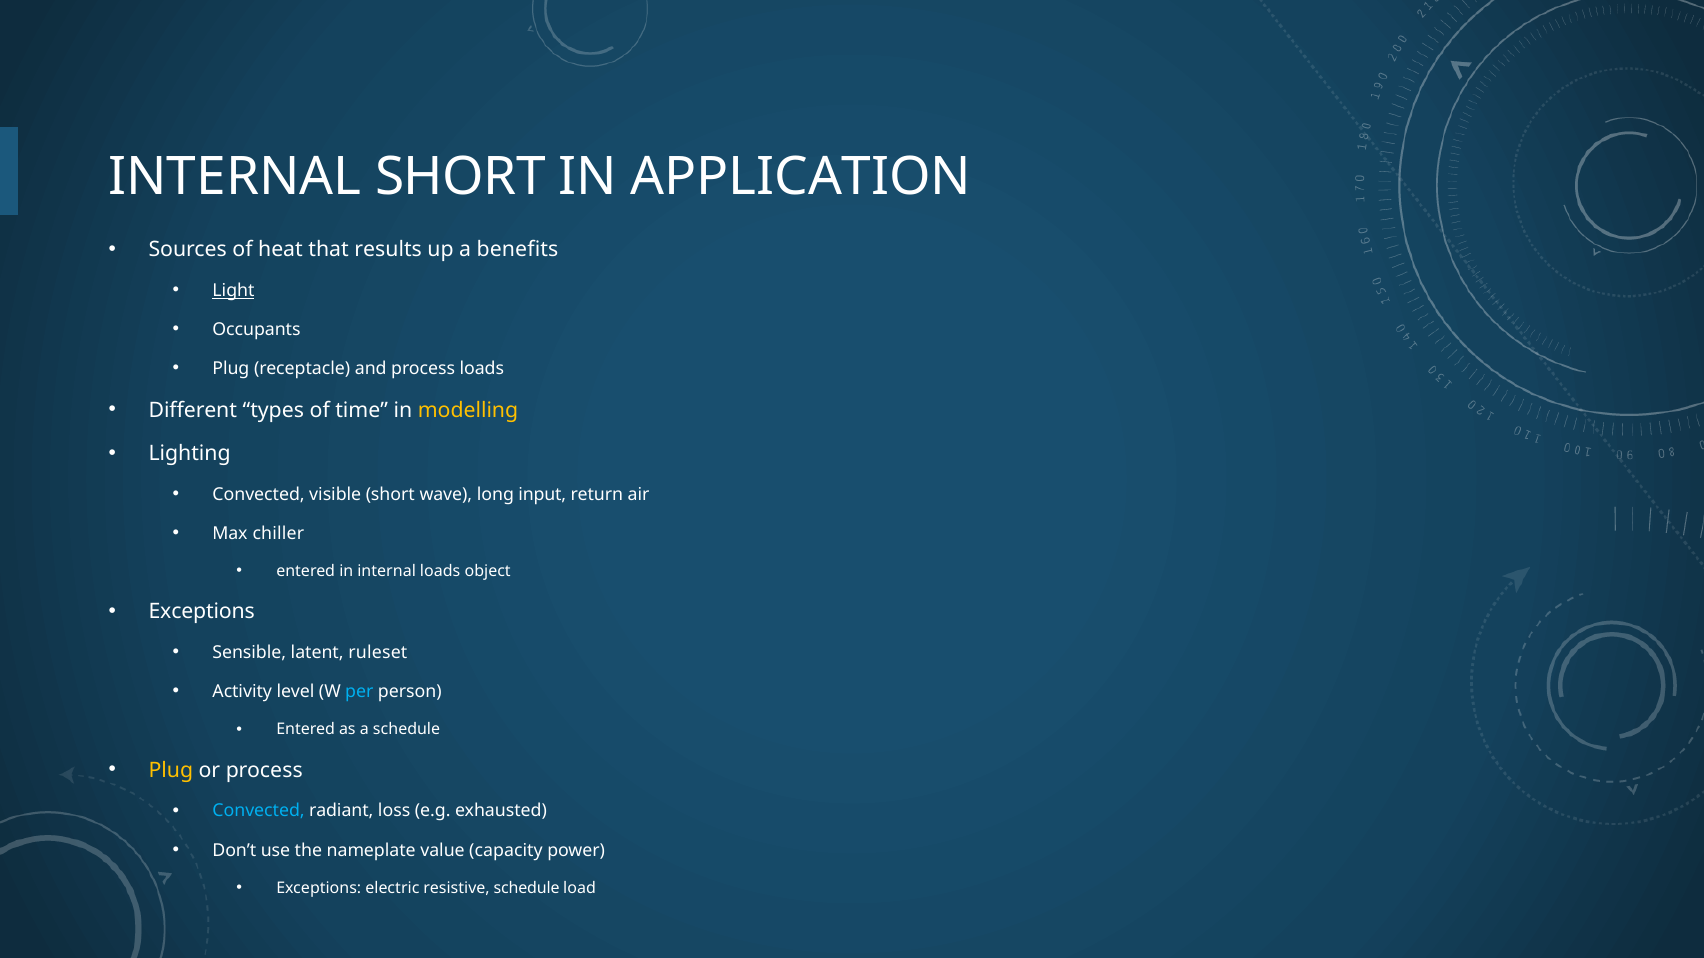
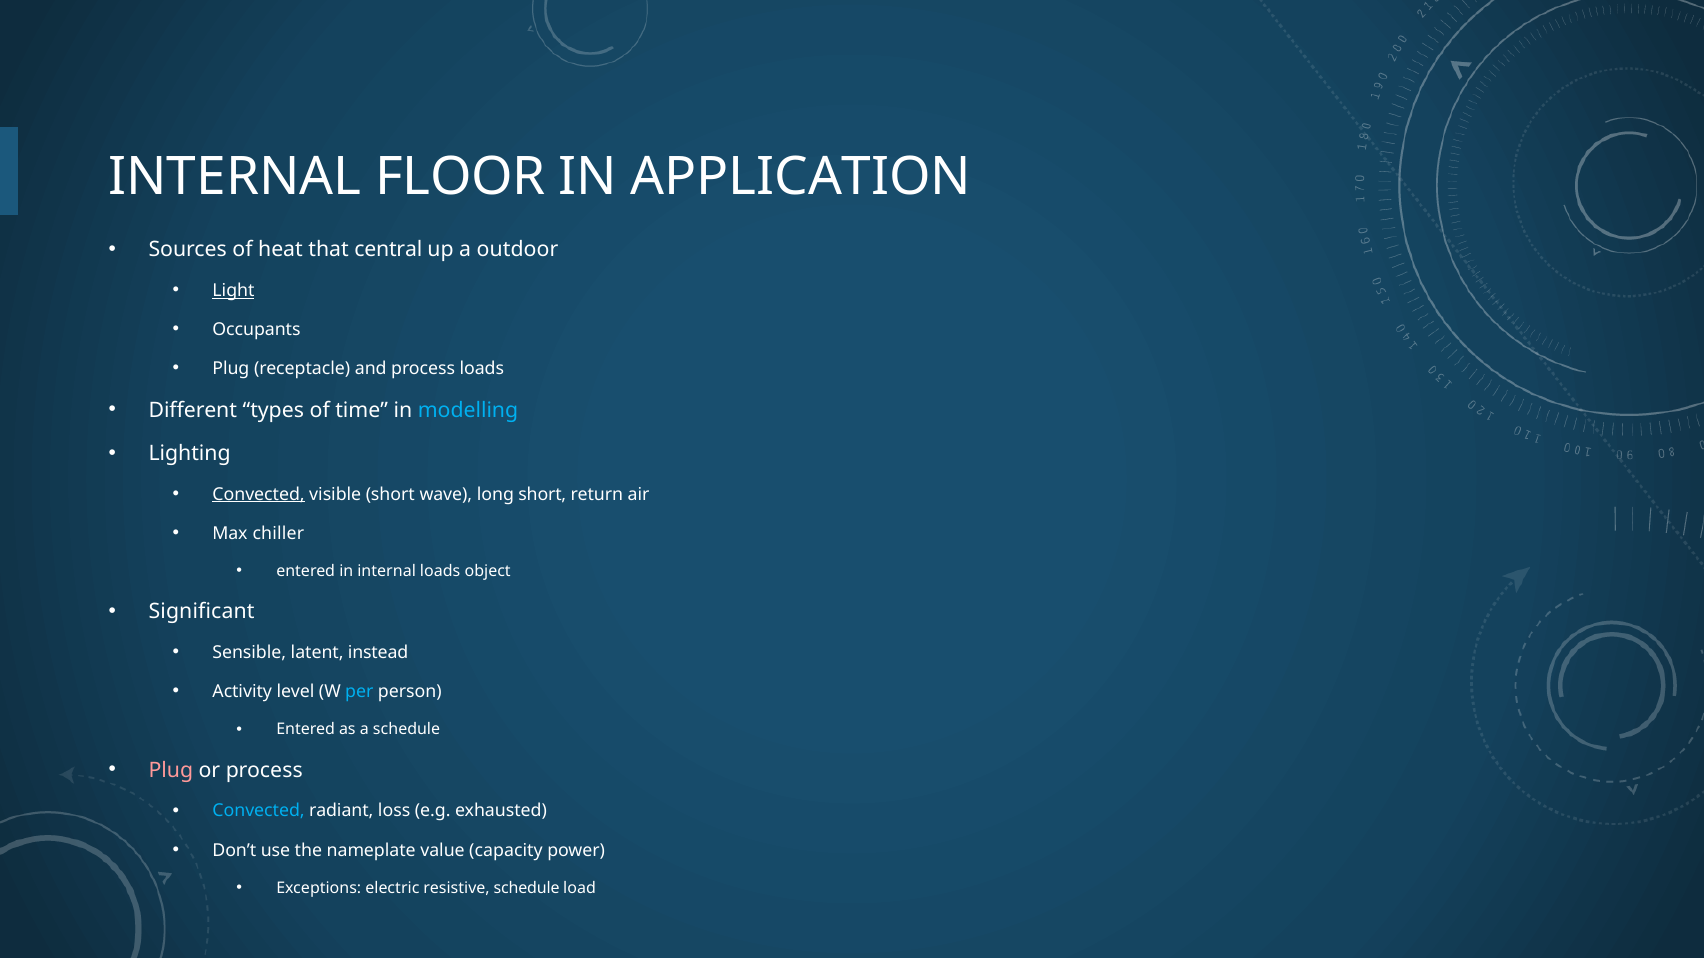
INTERNAL SHORT: SHORT -> FLOOR
results: results -> central
benefits: benefits -> outdoor
modelling colour: yellow -> light blue
Convected at (259, 495) underline: none -> present
long input: input -> short
Exceptions at (202, 612): Exceptions -> Significant
ruleset: ruleset -> instead
Plug at (171, 771) colour: yellow -> pink
